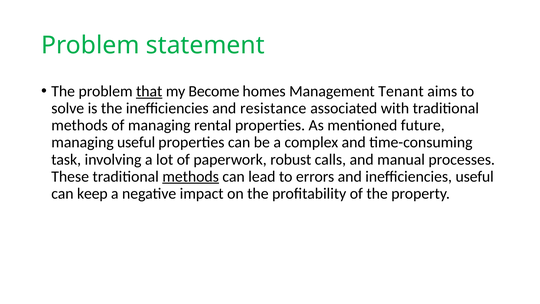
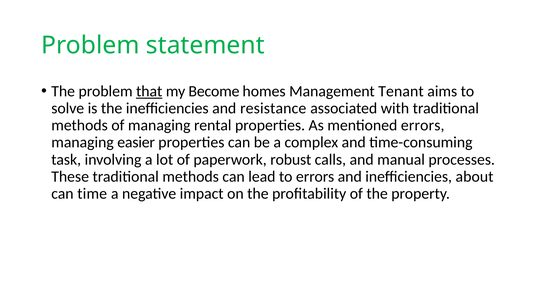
mentioned future: future -> errors
managing useful: useful -> easier
methods at (191, 176) underline: present -> none
inefficiencies useful: useful -> about
keep: keep -> time
